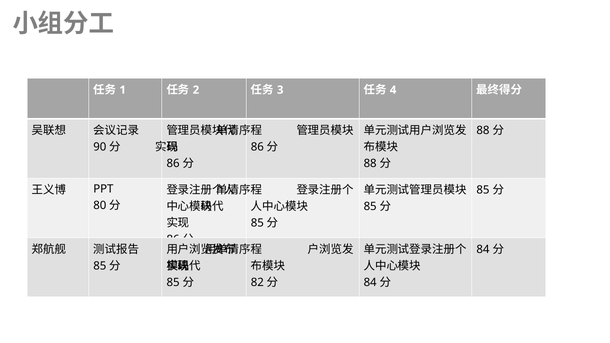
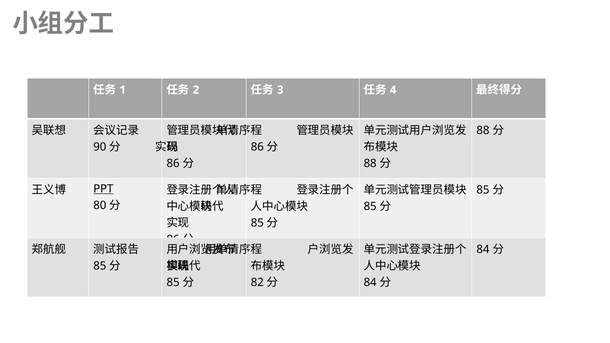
PPT underline: none -> present
